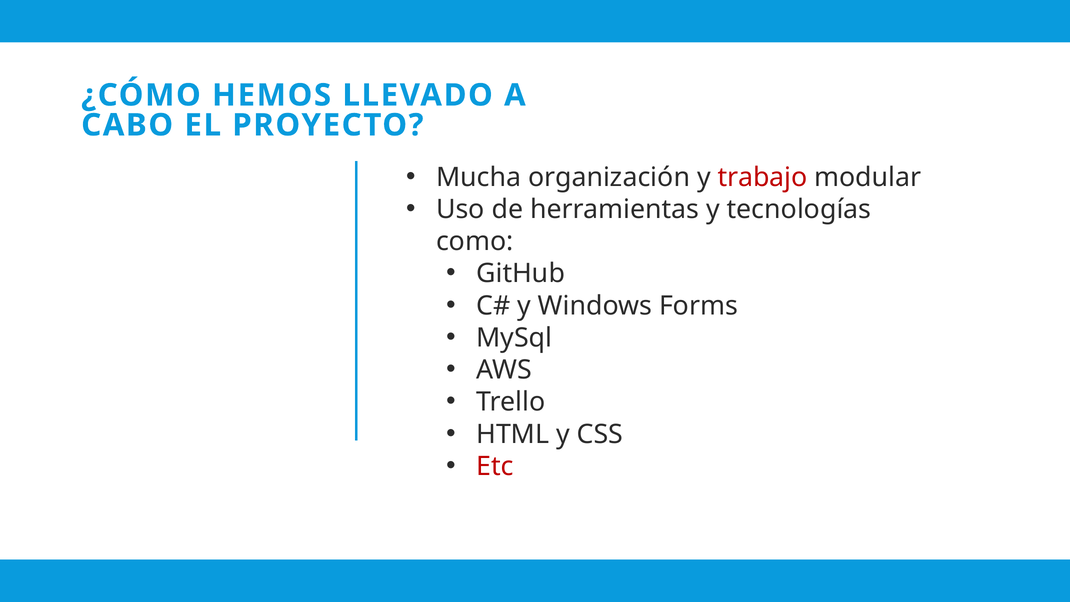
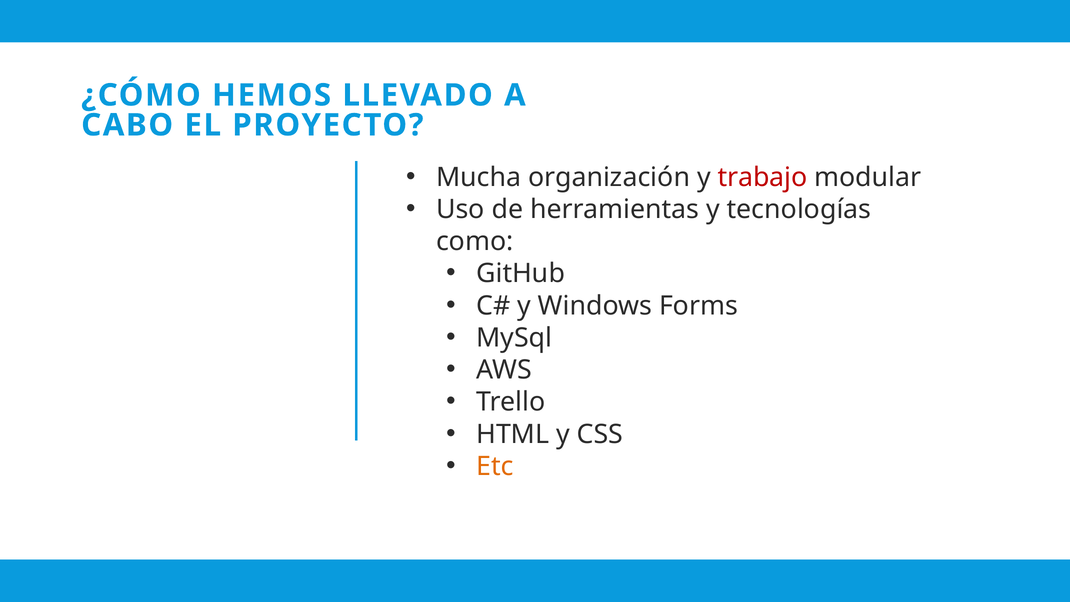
Etc colour: red -> orange
